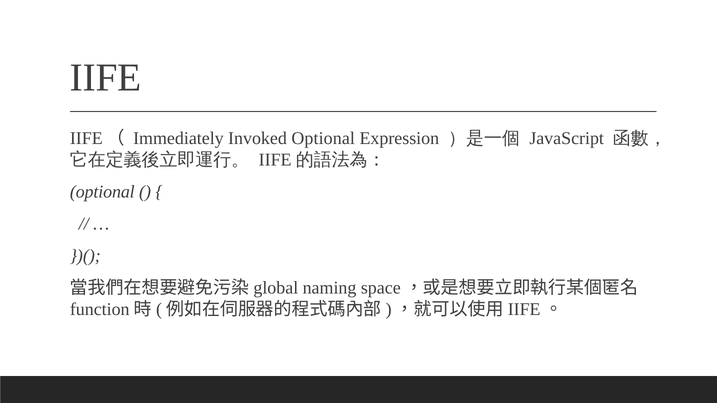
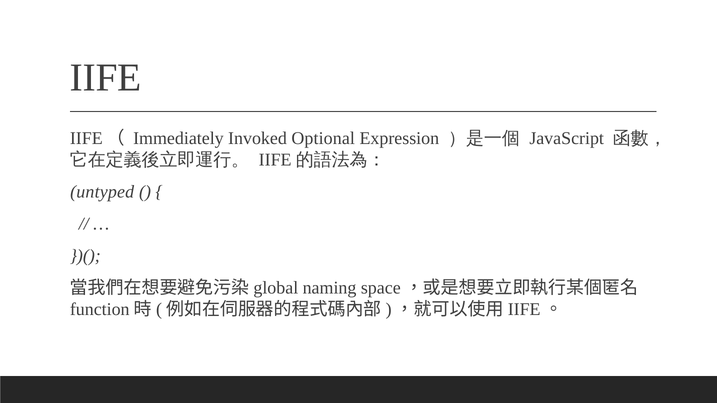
optional at (102, 192): optional -> untyped
